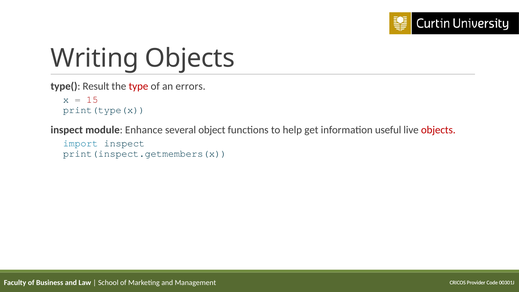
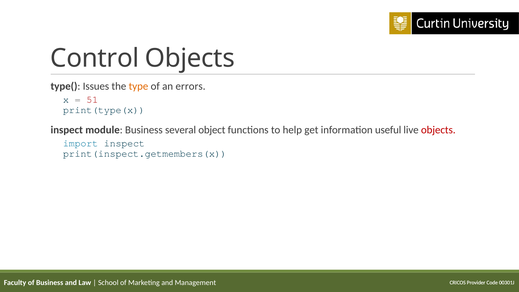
Writing: Writing -> Control
Result: Result -> Issues
type colour: red -> orange
15: 15 -> 51
module Enhance: Enhance -> Business
